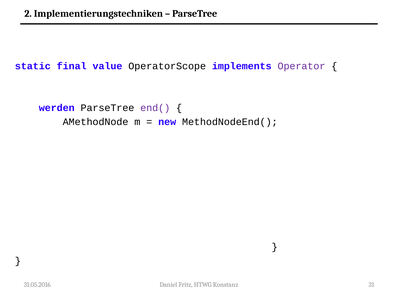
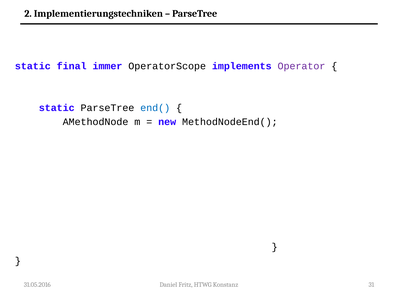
value: value -> immer
werden at (57, 108): werden -> static
end( colour: purple -> blue
